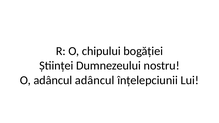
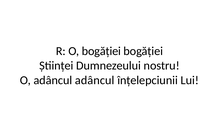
O chipului: chipului -> bogăției
